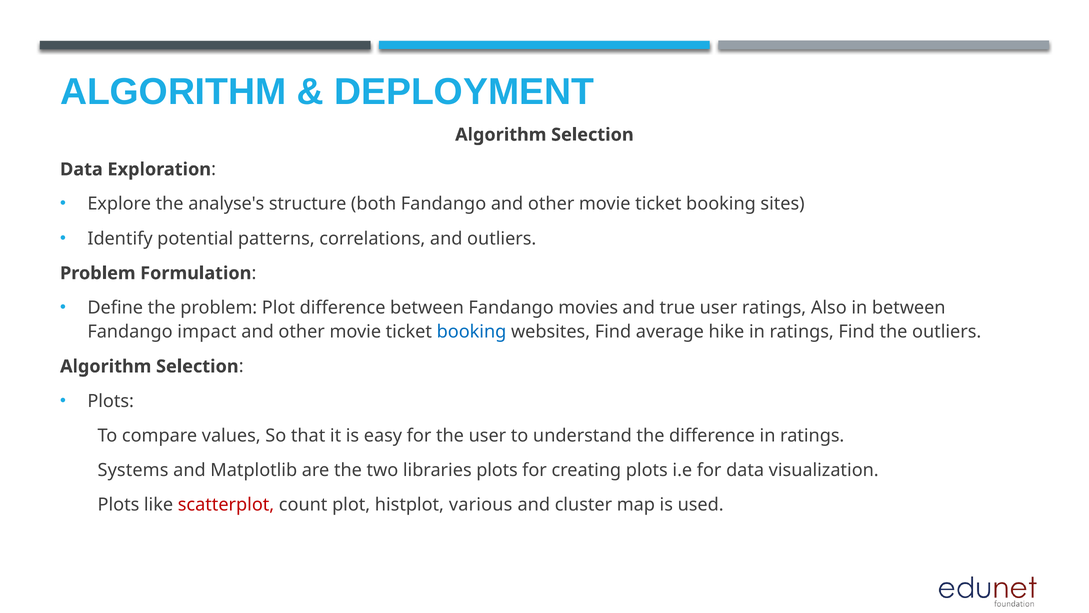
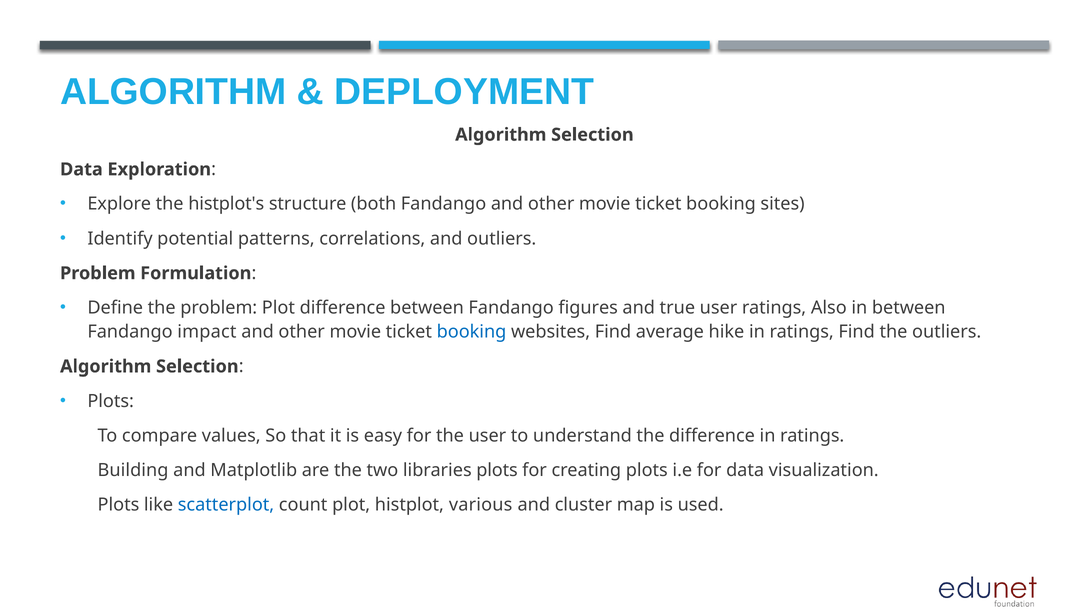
analyse's: analyse's -> histplot's
movies: movies -> figures
Systems: Systems -> Building
scatterplot colour: red -> blue
